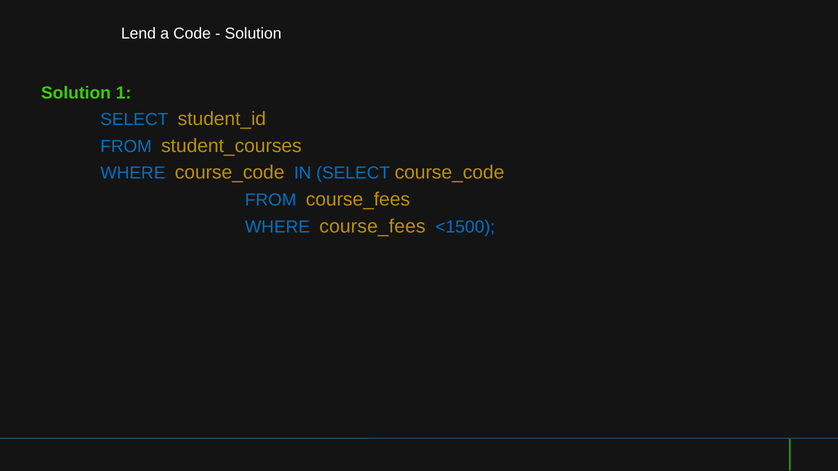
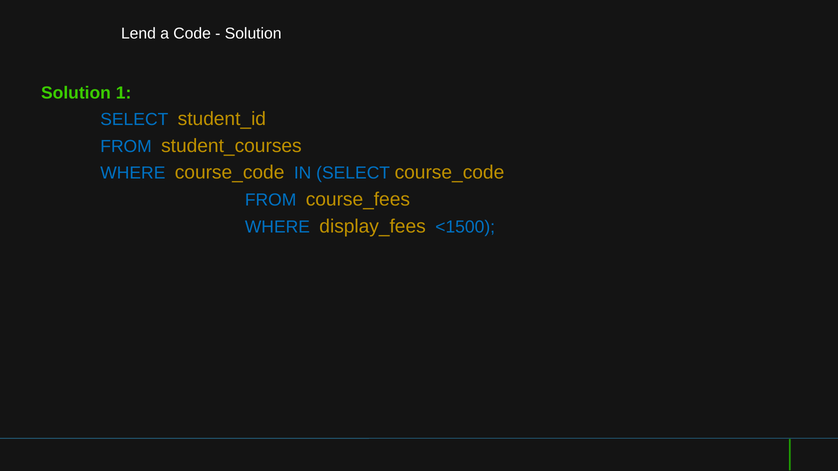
WHERE course_fees: course_fees -> display_fees
